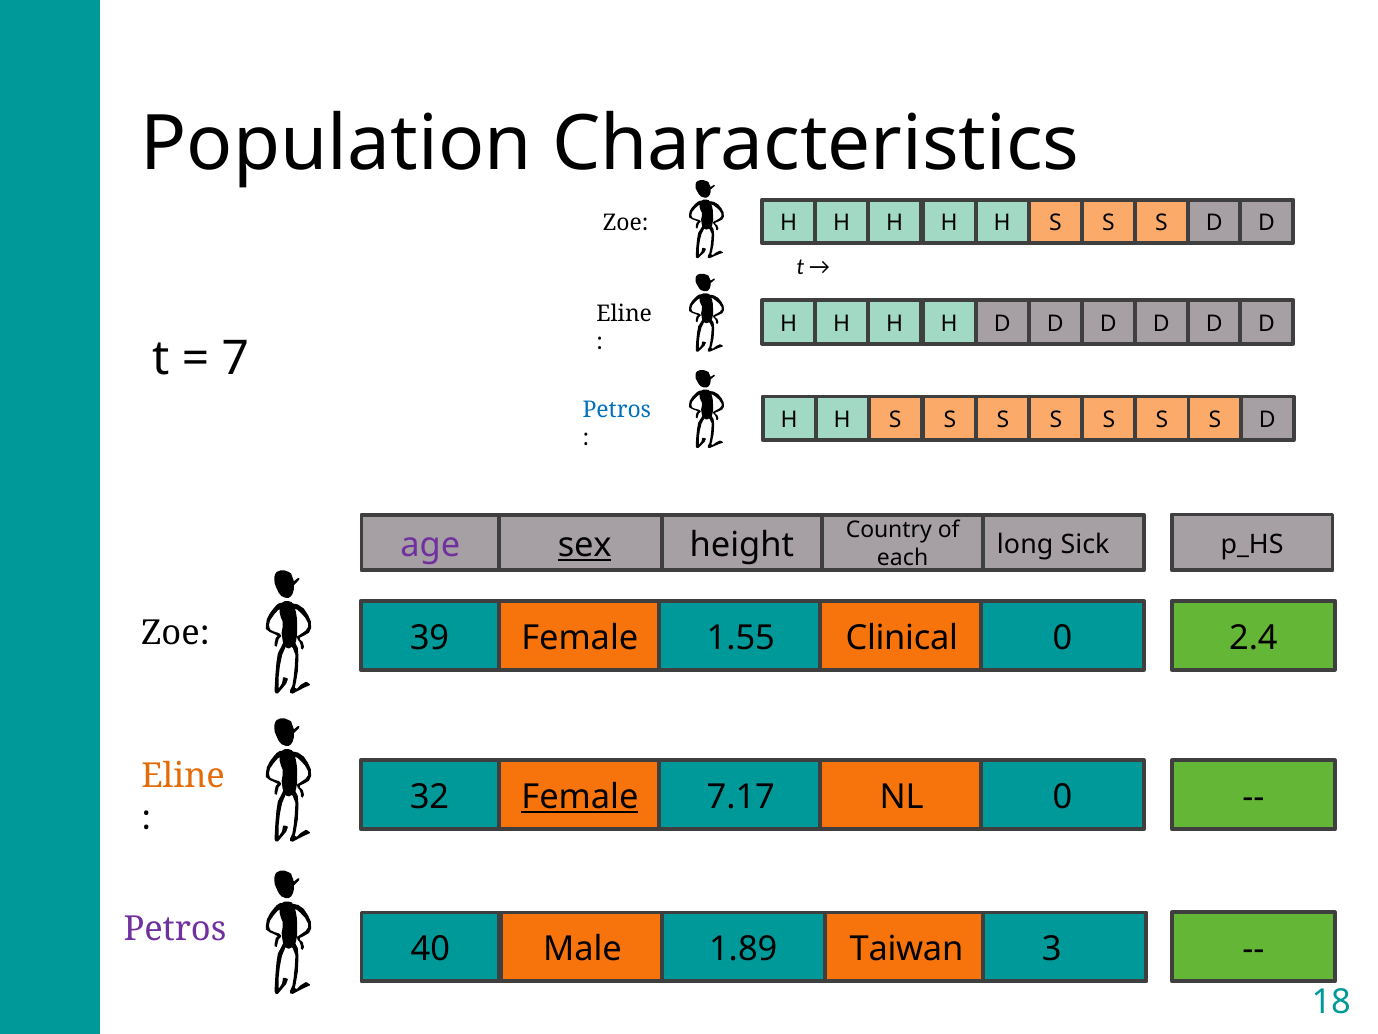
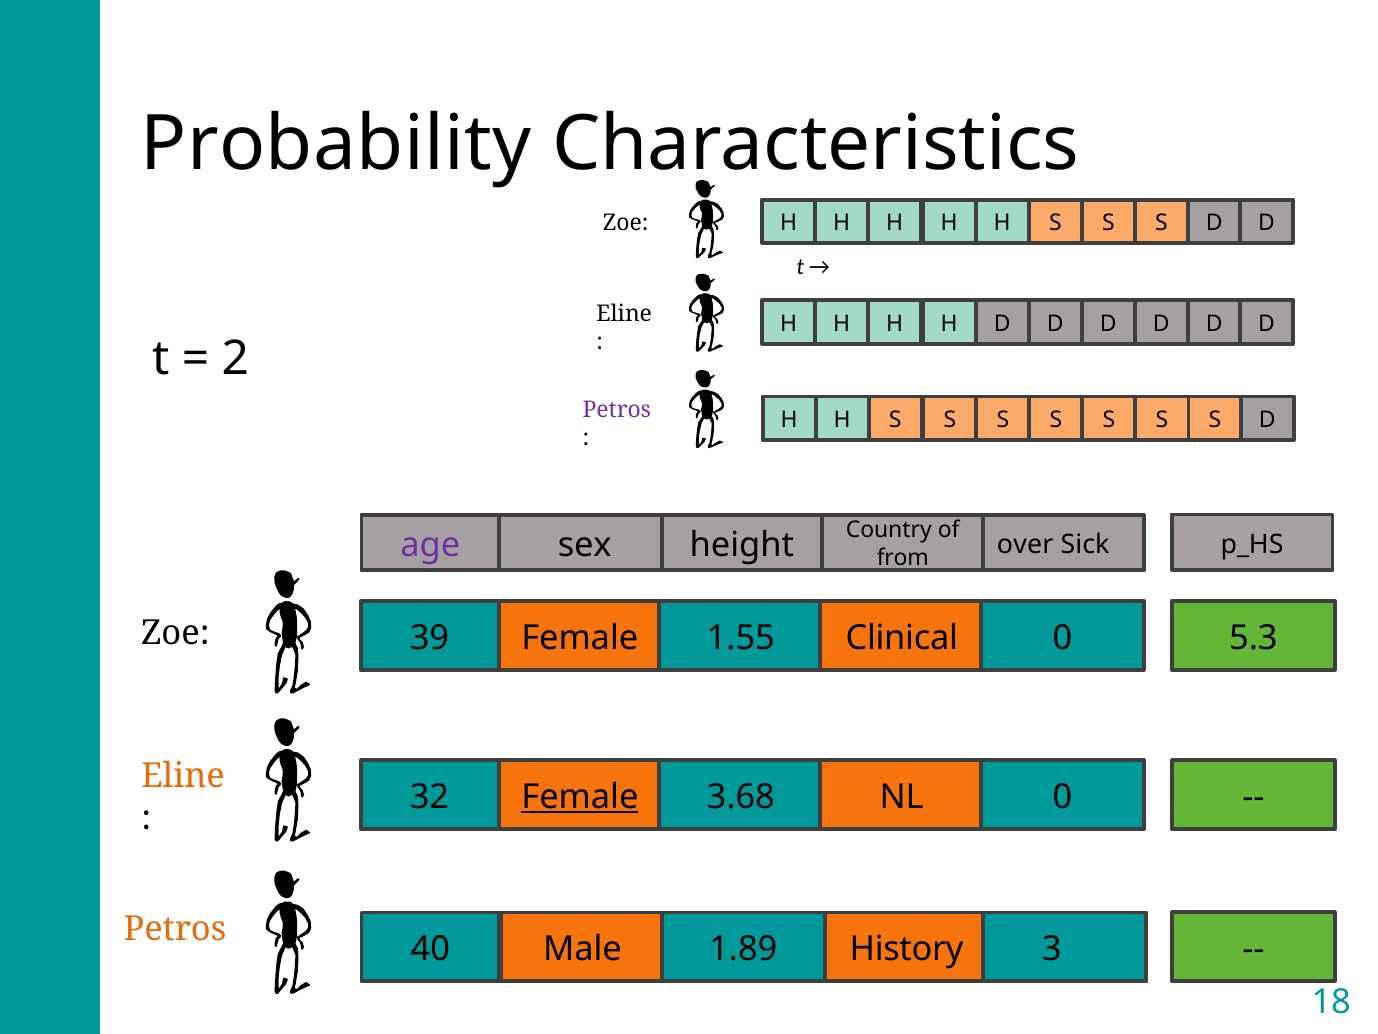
Population: Population -> Probability
7: 7 -> 2
Petros at (617, 410) colour: blue -> purple
sex underline: present -> none
long: long -> over
each: each -> from
2.4: 2.4 -> 5.3
7.17: 7.17 -> 3.68
Petros at (175, 928) colour: purple -> orange
Taiwan: Taiwan -> History
